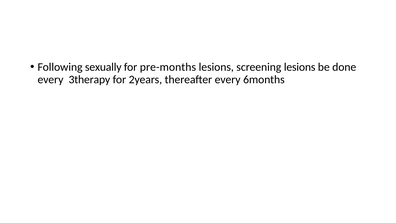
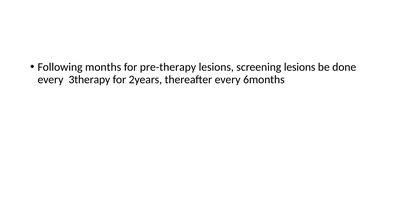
sexually: sexually -> months
pre-months: pre-months -> pre-therapy
